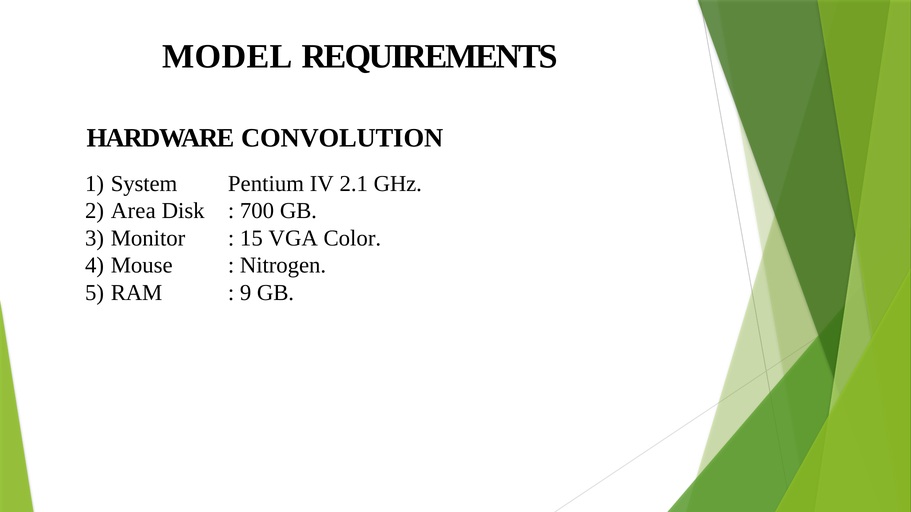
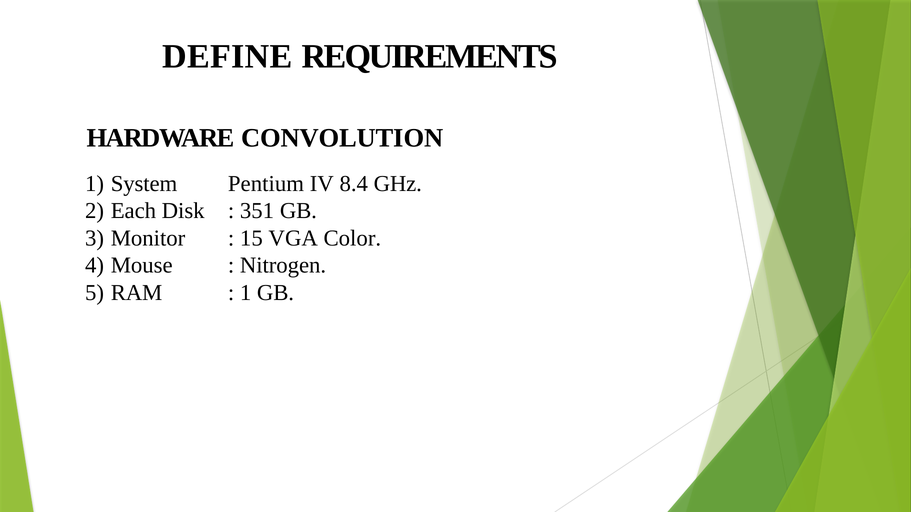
MODEL: MODEL -> DEFINE
2.1: 2.1 -> 8.4
Area: Area -> Each
700: 700 -> 351
9 at (246, 293): 9 -> 1
